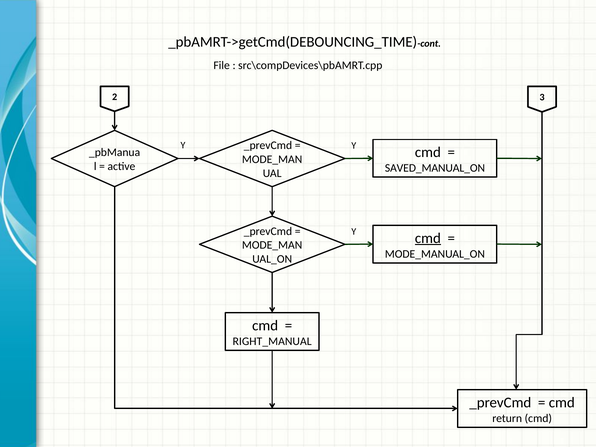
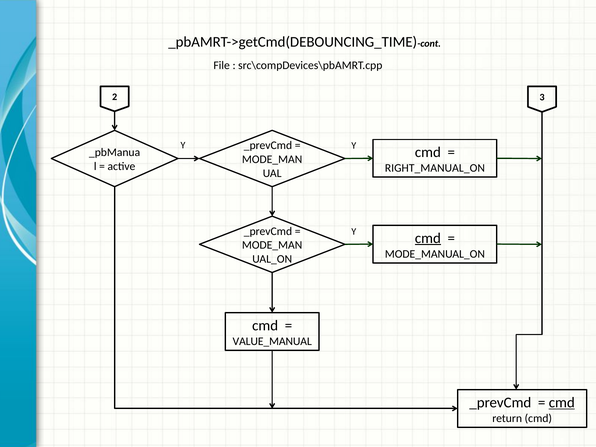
SAVED_MANUAL_ON: SAVED_MANUAL_ON -> RIGHT_MANUAL_ON
RIGHT_MANUAL: RIGHT_MANUAL -> VALUE_MANUAL
cmd at (562, 403) underline: none -> present
